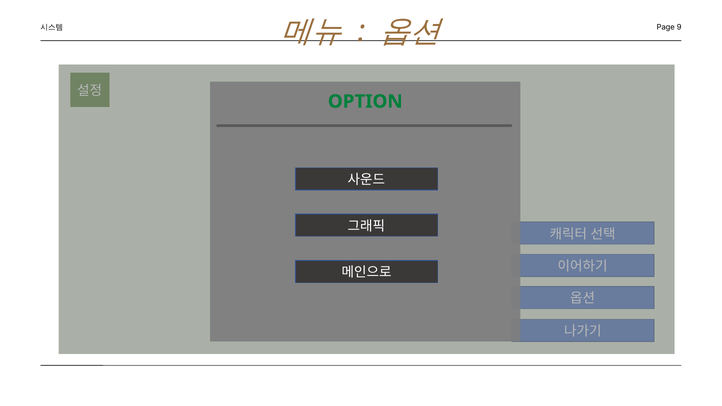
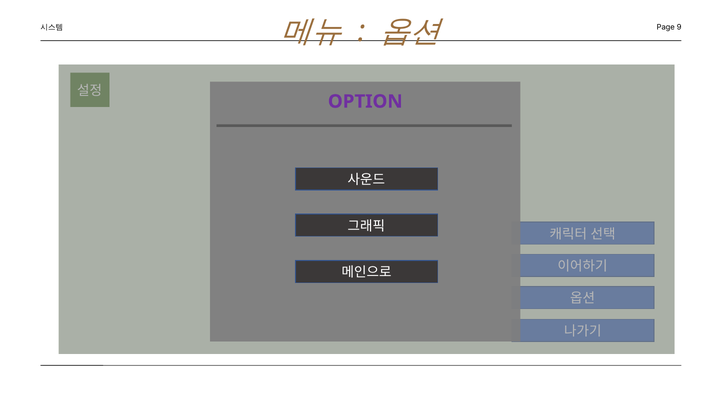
OPTION colour: green -> purple
